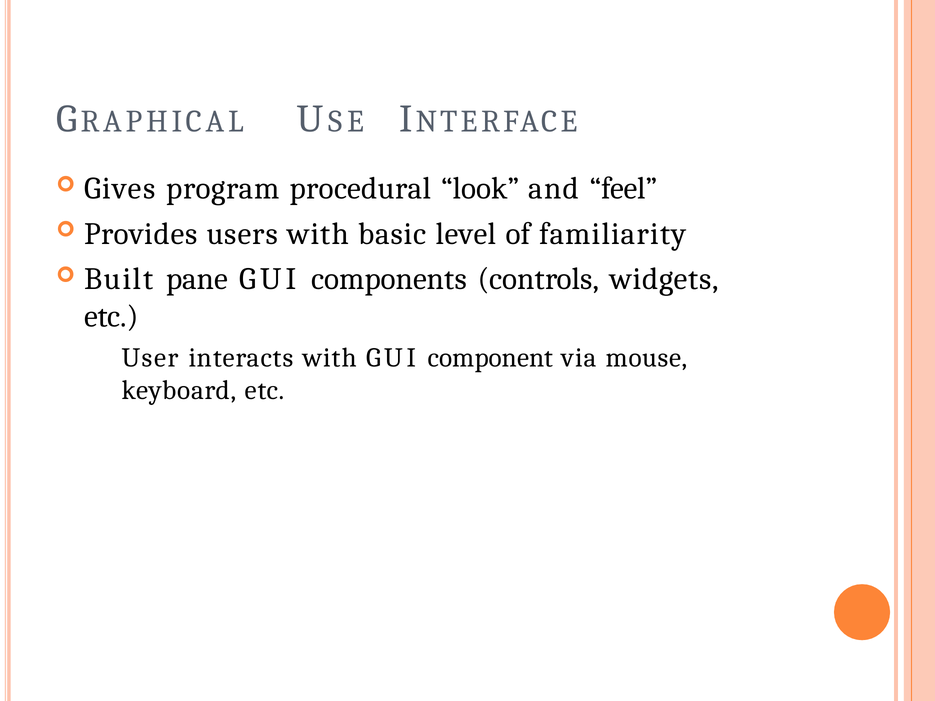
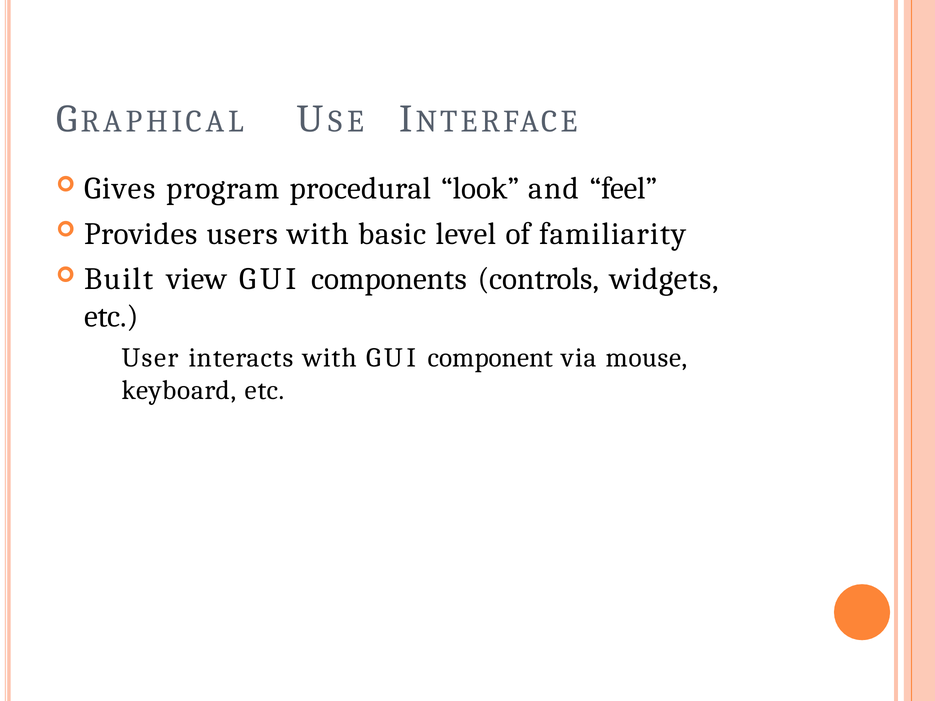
pane: pane -> view
